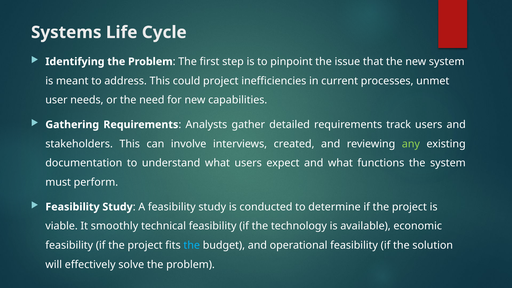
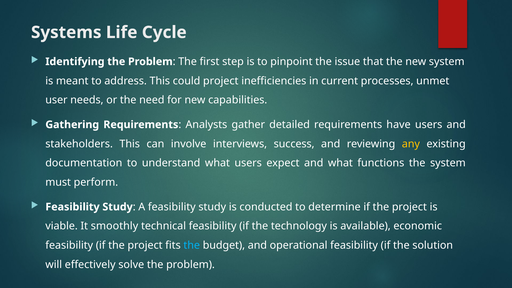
track: track -> have
created: created -> success
any colour: light green -> yellow
